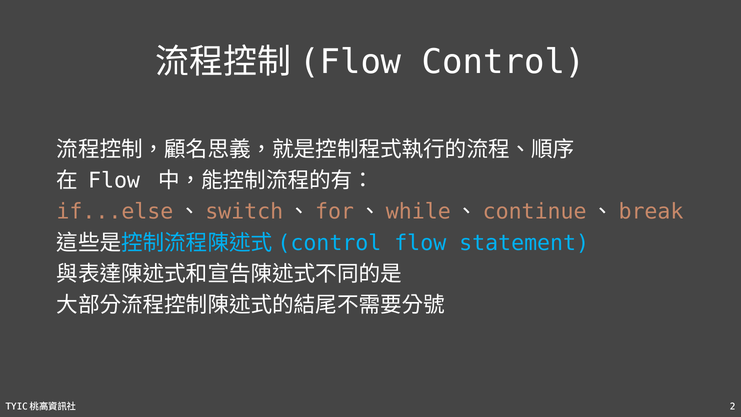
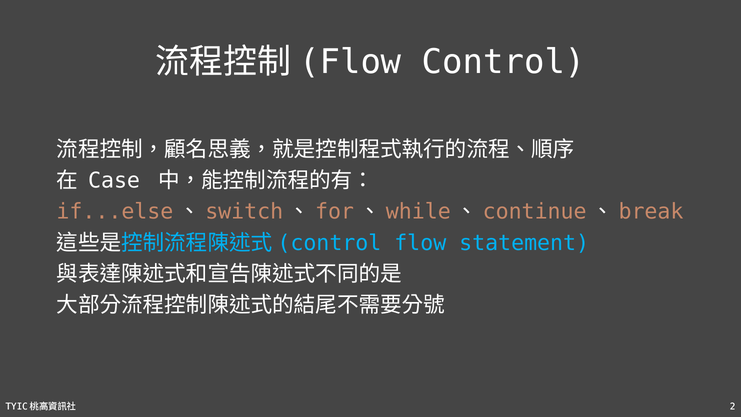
Flow at (114, 181): Flow -> Case
